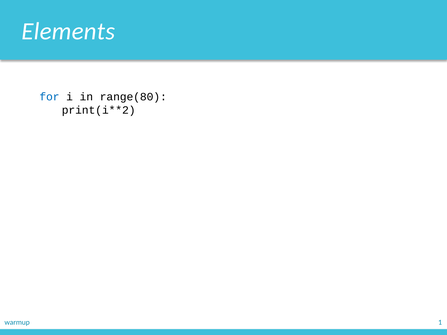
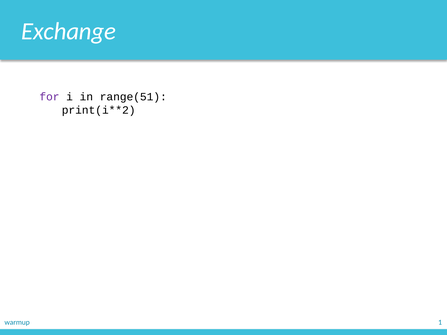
Elements: Elements -> Exchange
for colour: blue -> purple
range(80: range(80 -> range(51
